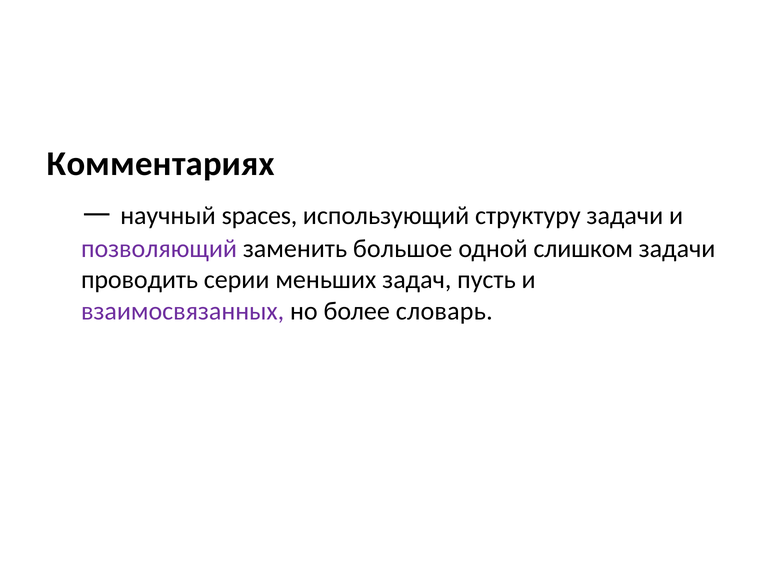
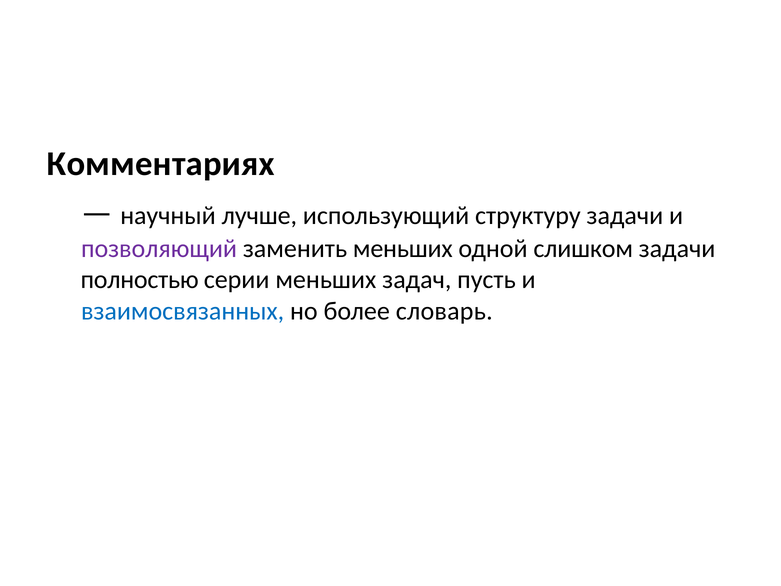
spaces: spaces -> лучше
заменить большое: большое -> меньших
проводить: проводить -> полностью
взаимосвязанных colour: purple -> blue
